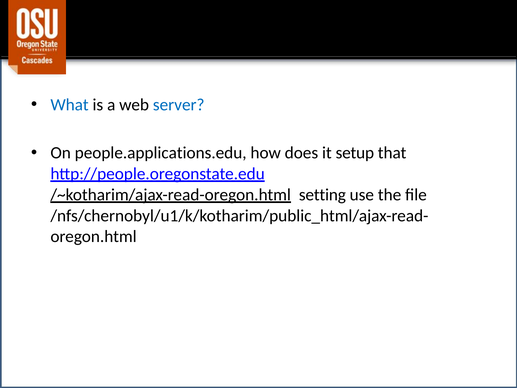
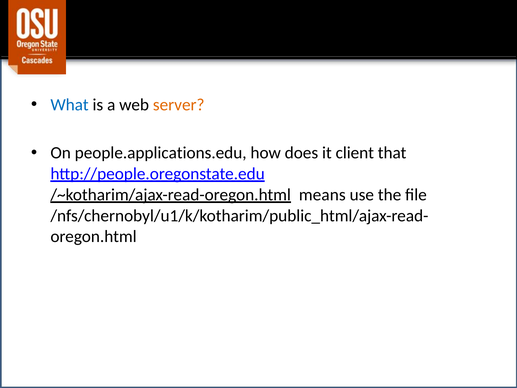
server colour: blue -> orange
setup: setup -> client
setting: setting -> means
